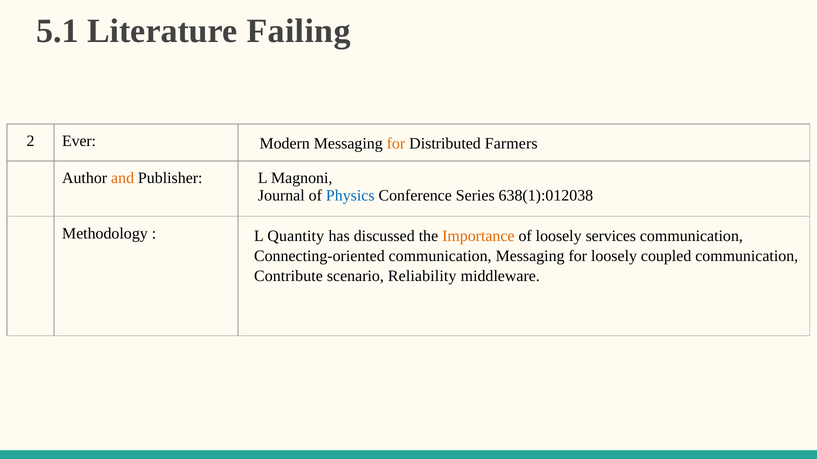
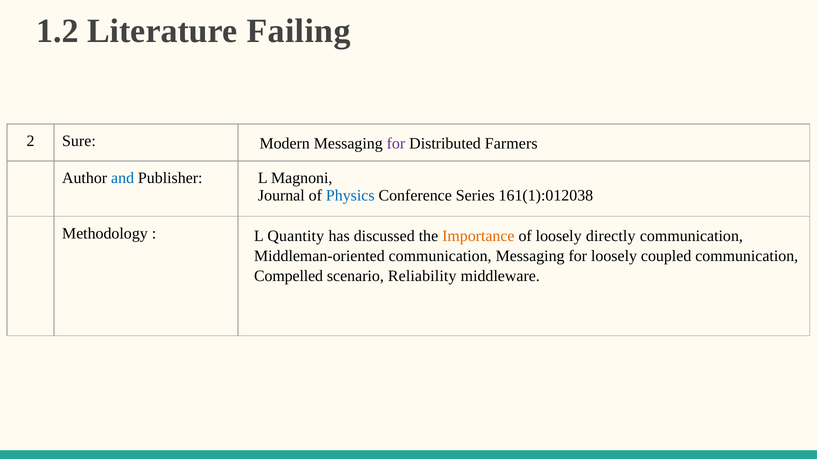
5.1: 5.1 -> 1.2
Ever: Ever -> Sure
for at (396, 144) colour: orange -> purple
and colour: orange -> blue
638(1):012038: 638(1):012038 -> 161(1):012038
services: services -> directly
Connecting-oriented: Connecting-oriented -> Middleman-oriented
Contribute: Contribute -> Compelled
